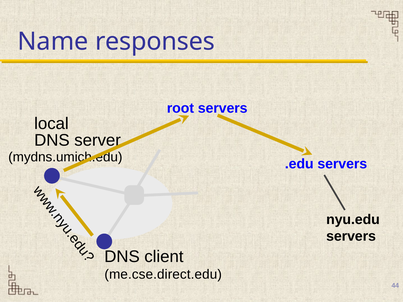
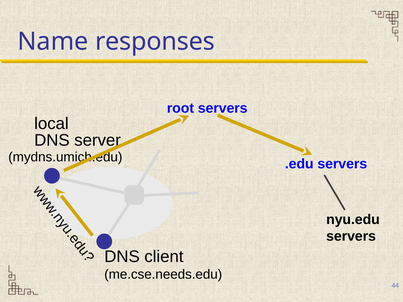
me.cse.direct.edu: me.cse.direct.edu -> me.cse.needs.edu
